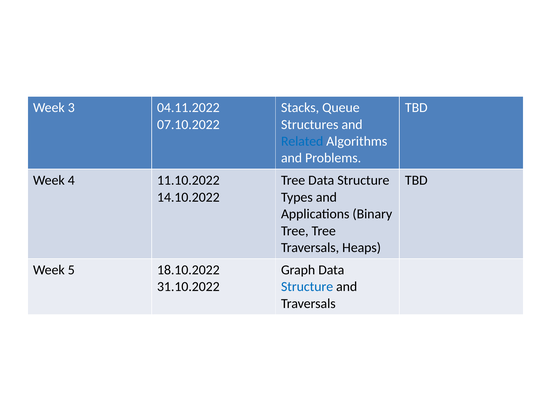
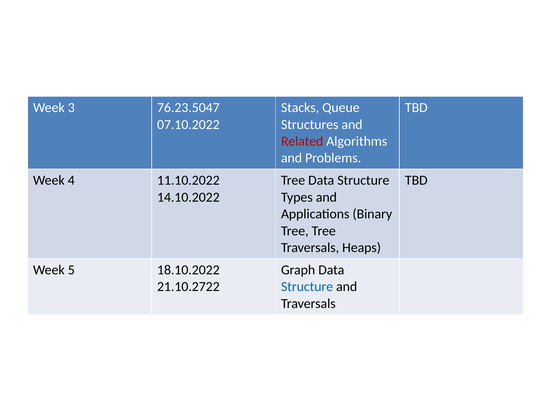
04.11.2022: 04.11.2022 -> 76.23.5047
Related colour: blue -> red
31.10.2022: 31.10.2022 -> 21.10.2722
